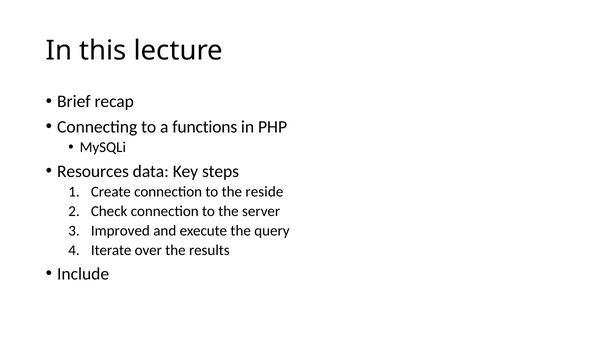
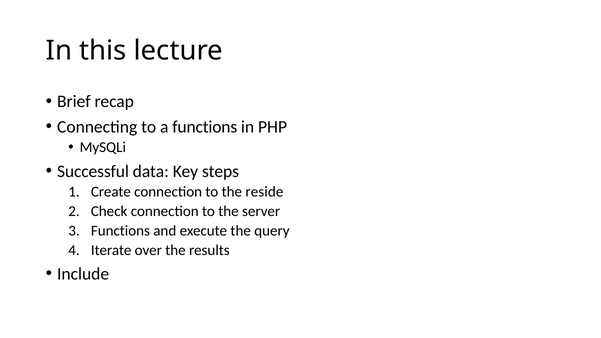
Resources: Resources -> Successful
Improved at (120, 231): Improved -> Functions
